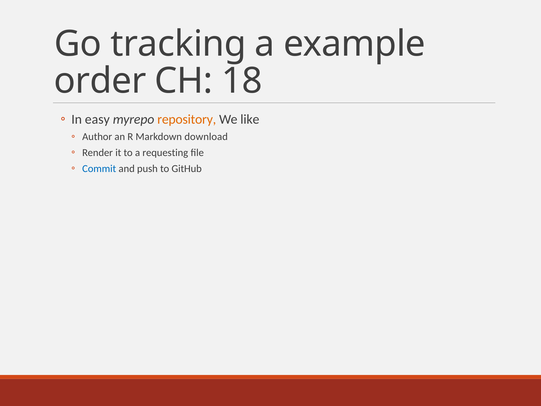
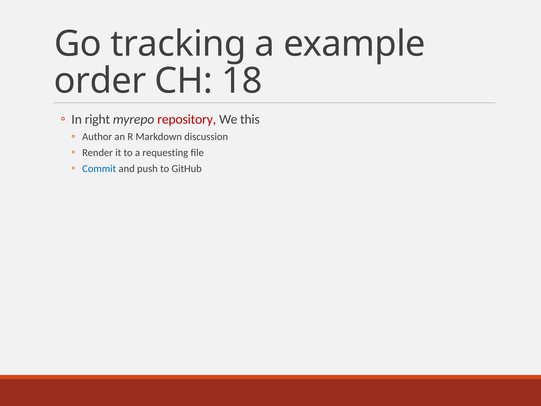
easy: easy -> right
repository colour: orange -> red
like: like -> this
download: download -> discussion
